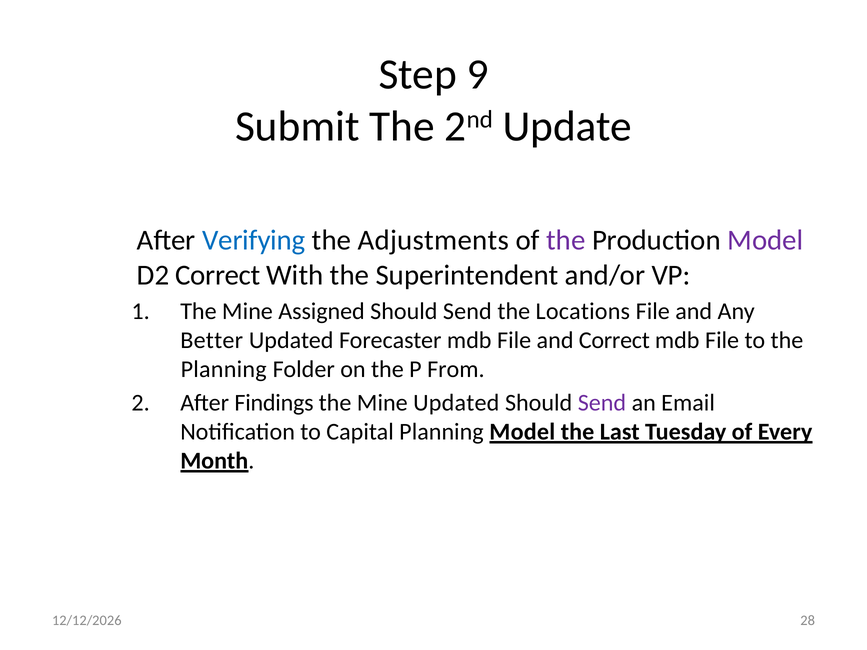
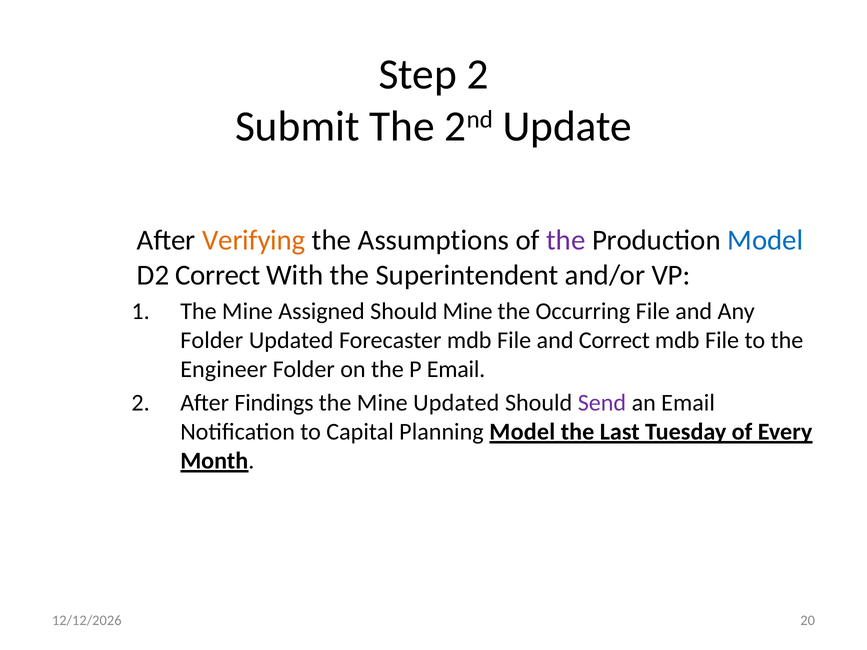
Step 9: 9 -> 2
Verifying colour: blue -> orange
Adjustments: Adjustments -> Assumptions
Model at (765, 240) colour: purple -> blue
Send at (467, 311): Send -> Mine
Locations: Locations -> Occurring
Better at (212, 340): Better -> Folder
Planning at (224, 369): Planning -> Engineer
P From: From -> Email
28: 28 -> 20
